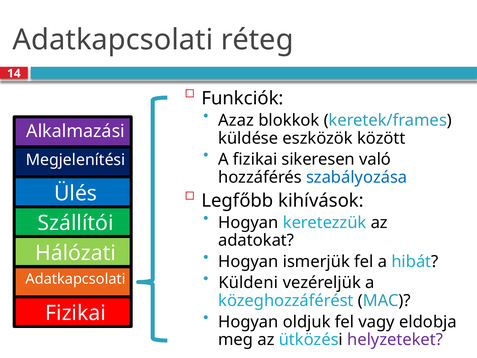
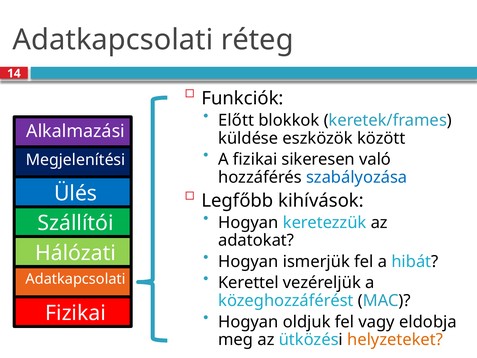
Azaz: Azaz -> Előtt
Küldeni: Küldeni -> Kerettel
helyzeteket colour: purple -> orange
